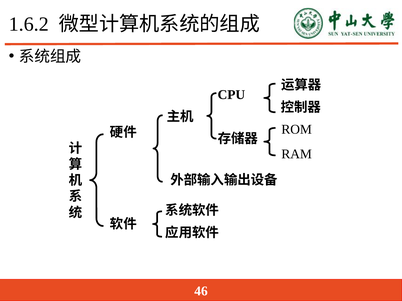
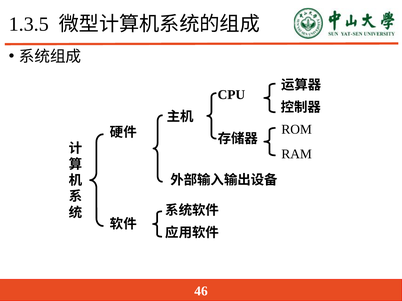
1.6.2: 1.6.2 -> 1.3.5
